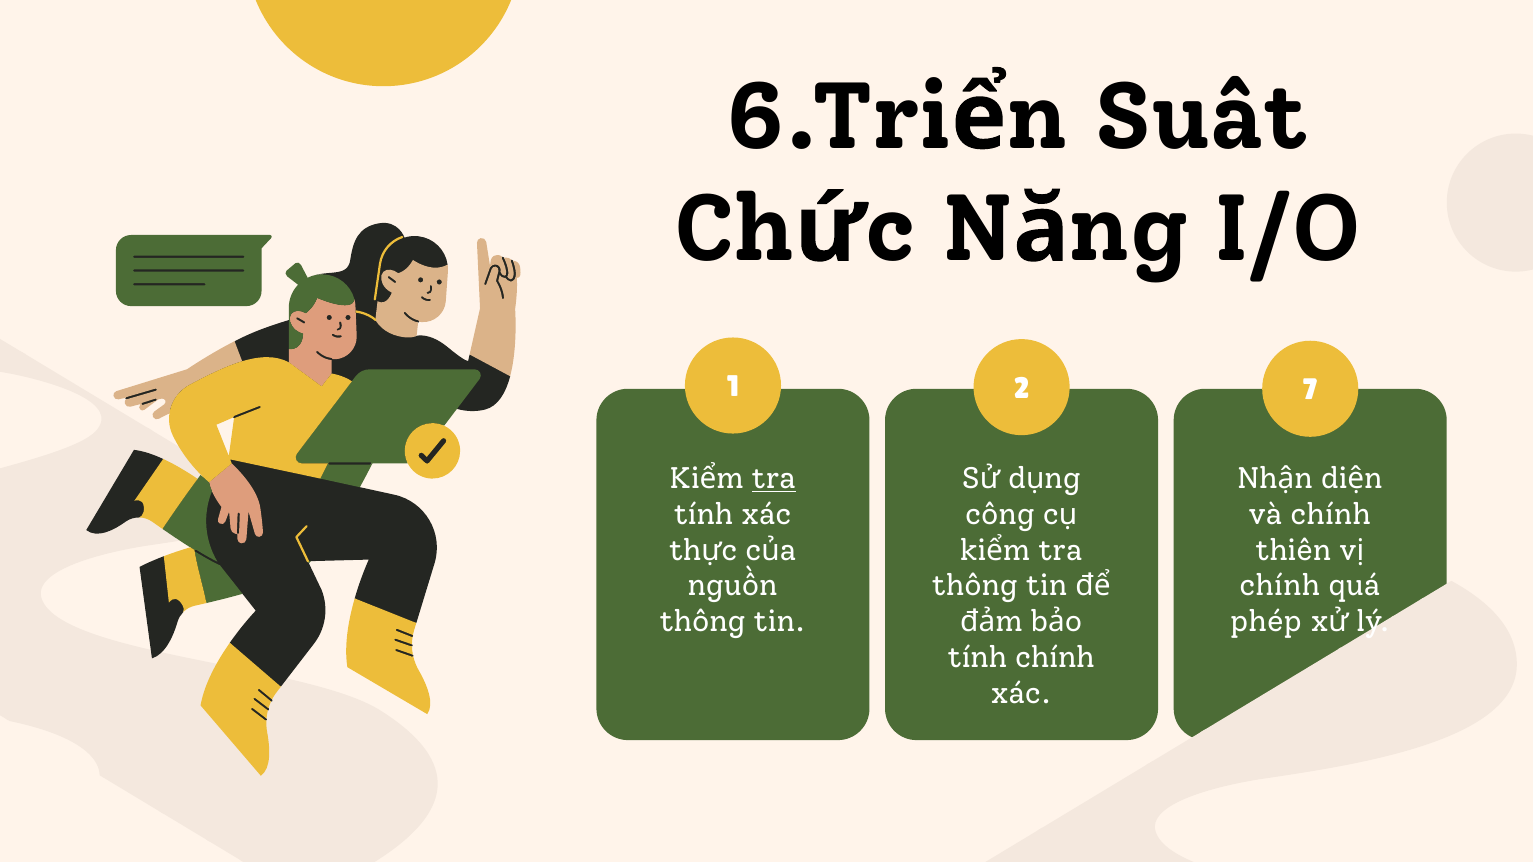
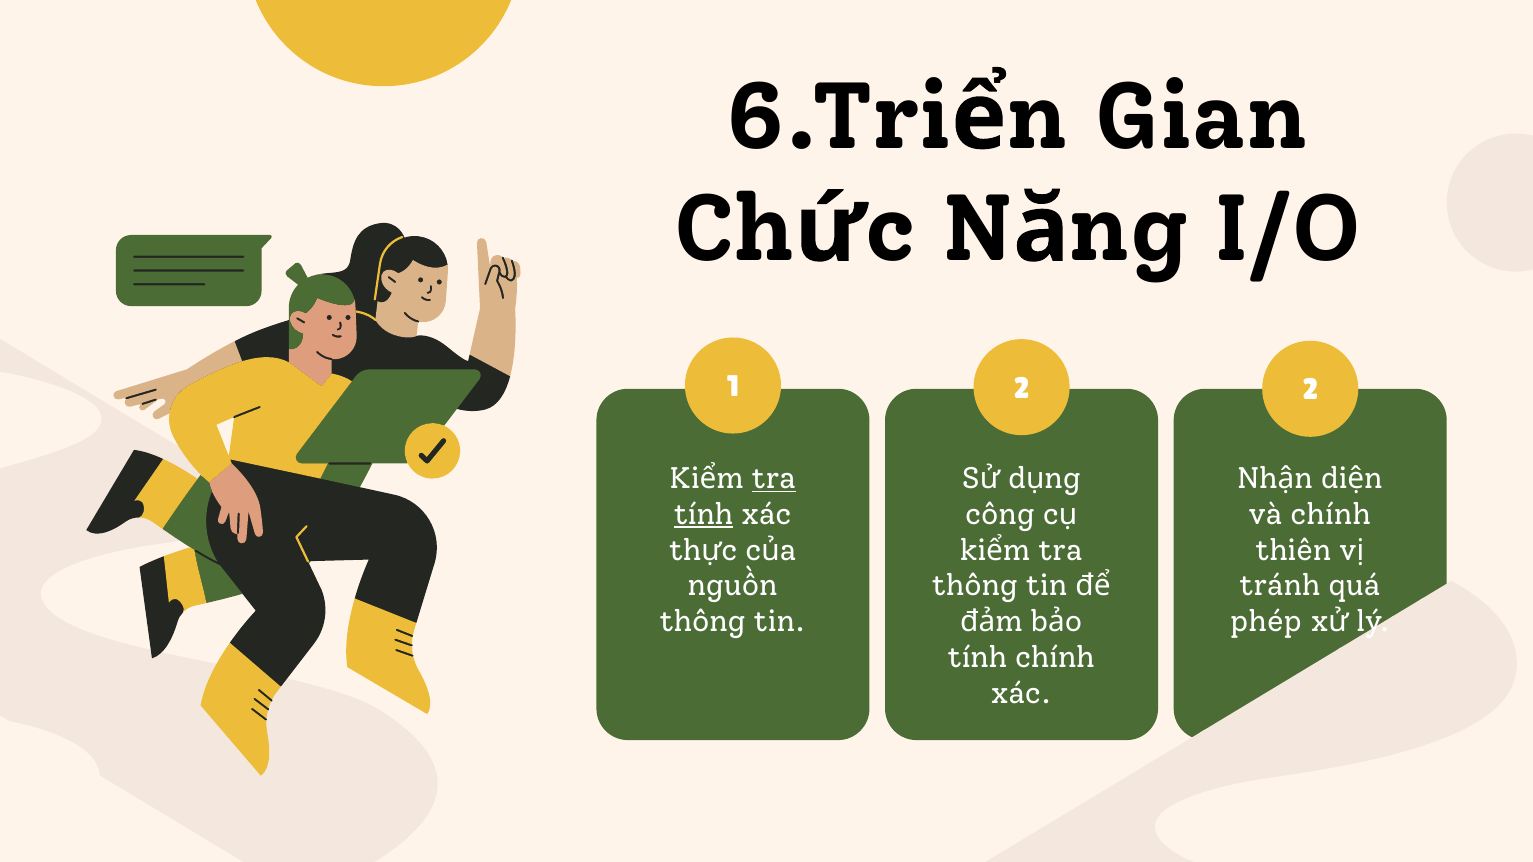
Suất: Suất -> Gian
2 7: 7 -> 2
tính at (704, 515) underline: none -> present
chính at (1280, 586): chính -> tránh
